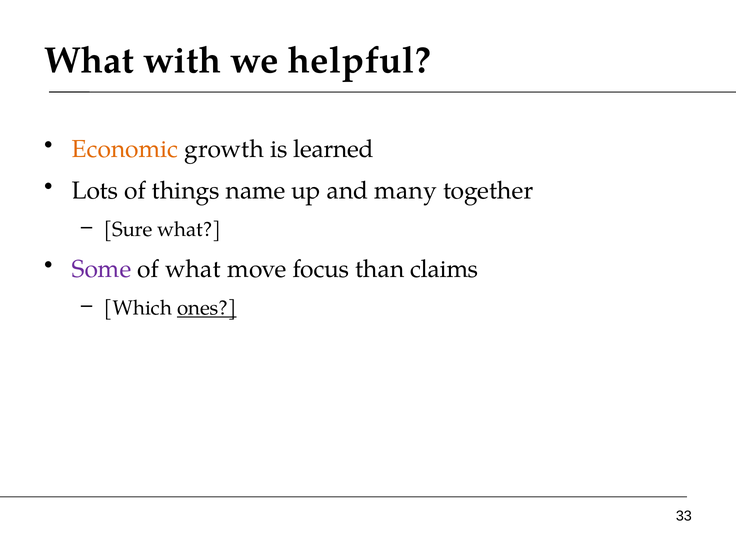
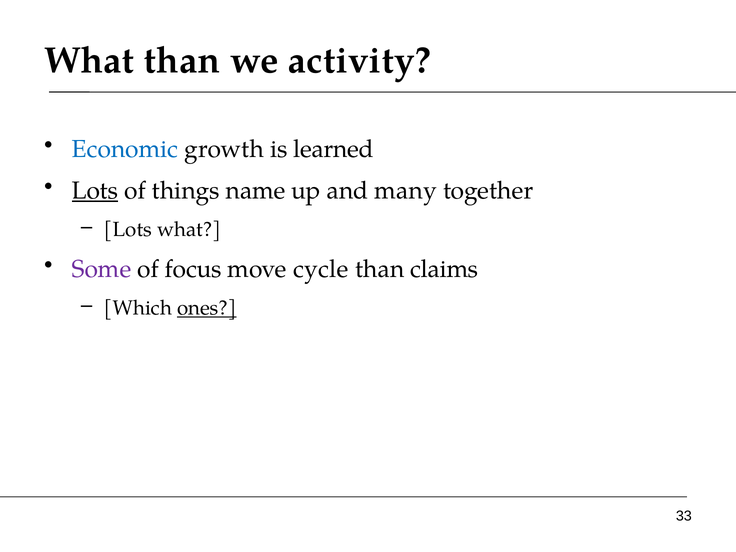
What with: with -> than
helpful: helpful -> activity
Economic colour: orange -> blue
Lots at (95, 191) underline: none -> present
Sure at (128, 230): Sure -> Lots
of what: what -> focus
focus: focus -> cycle
